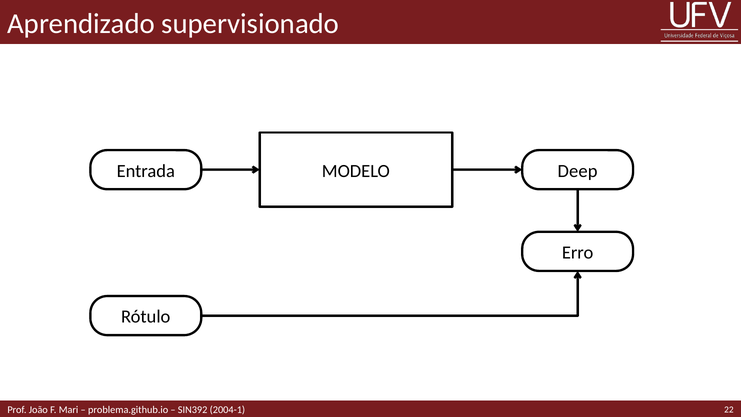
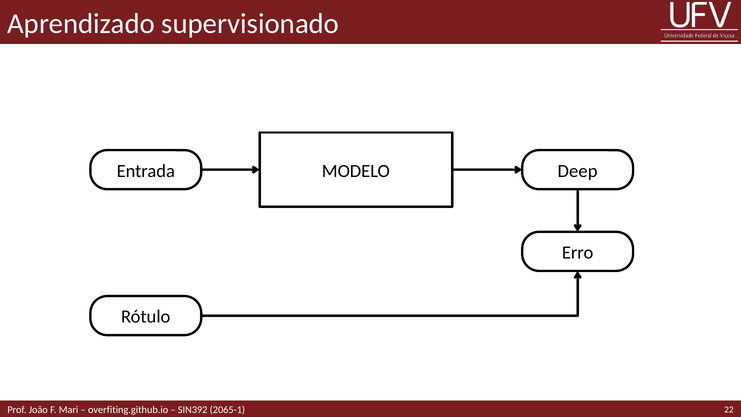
problema.github.io: problema.github.io -> overfiting.github.io
2004-1: 2004-1 -> 2065-1
